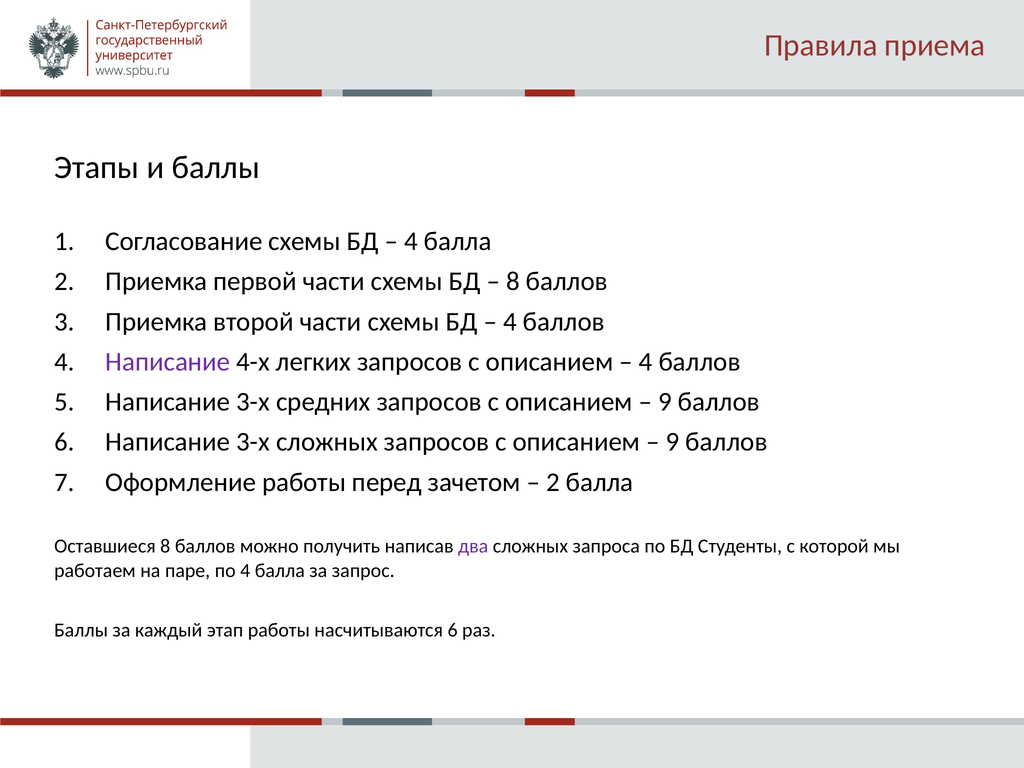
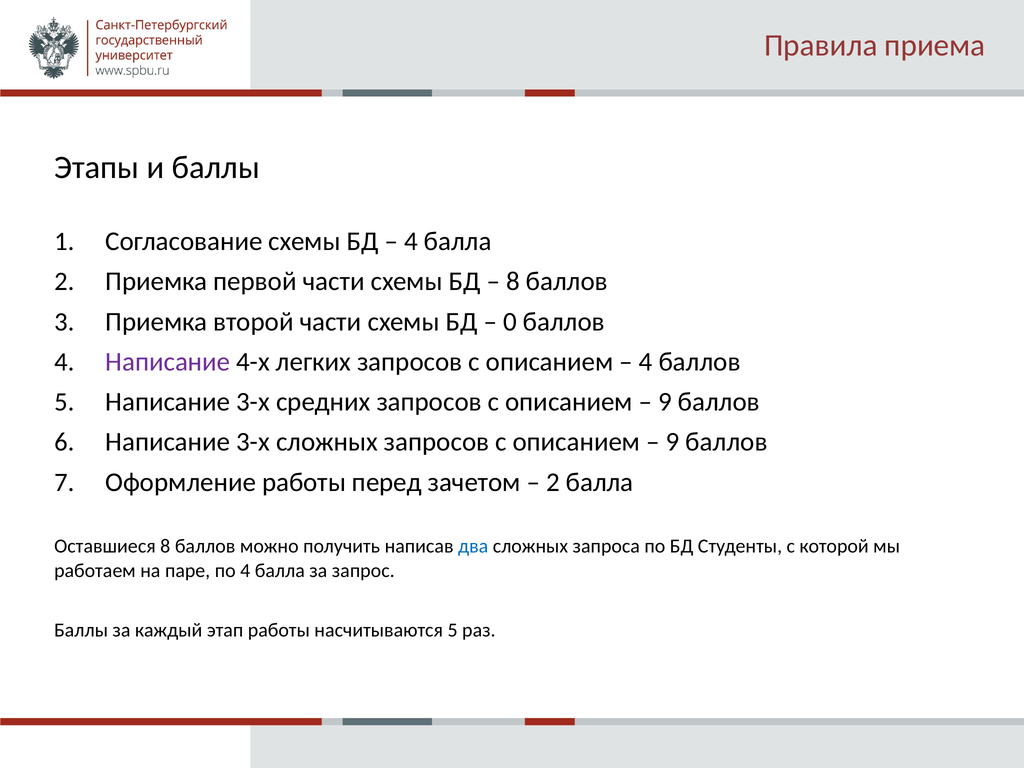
4 at (510, 322): 4 -> 0
два colour: purple -> blue
насчитываются 6: 6 -> 5
